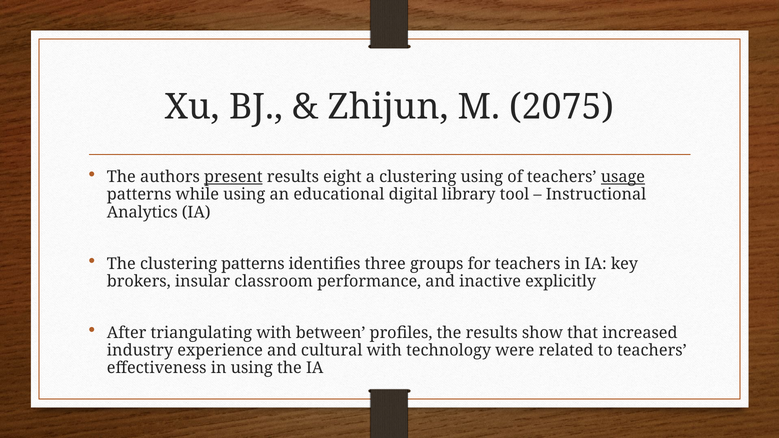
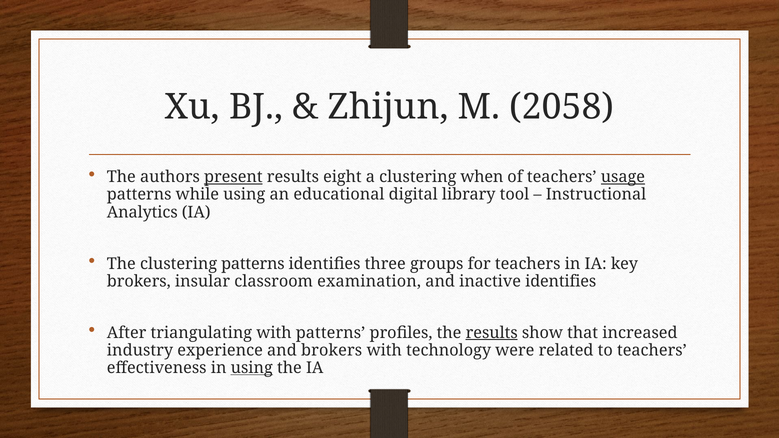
2075: 2075 -> 2058
clustering using: using -> when
performance: performance -> examination
inactive explicitly: explicitly -> identifies
with between: between -> patterns
results at (492, 333) underline: none -> present
and cultural: cultural -> brokers
using at (252, 368) underline: none -> present
